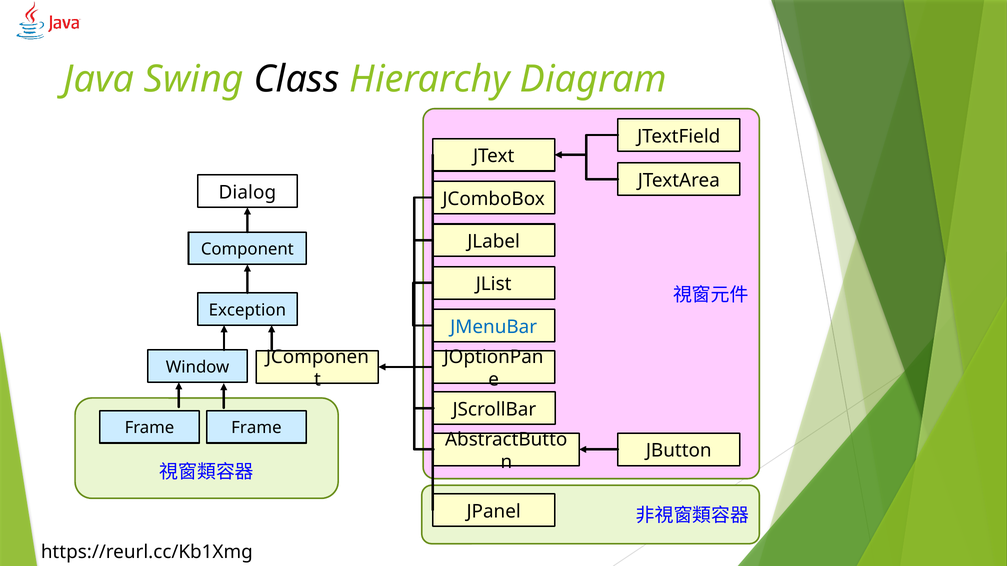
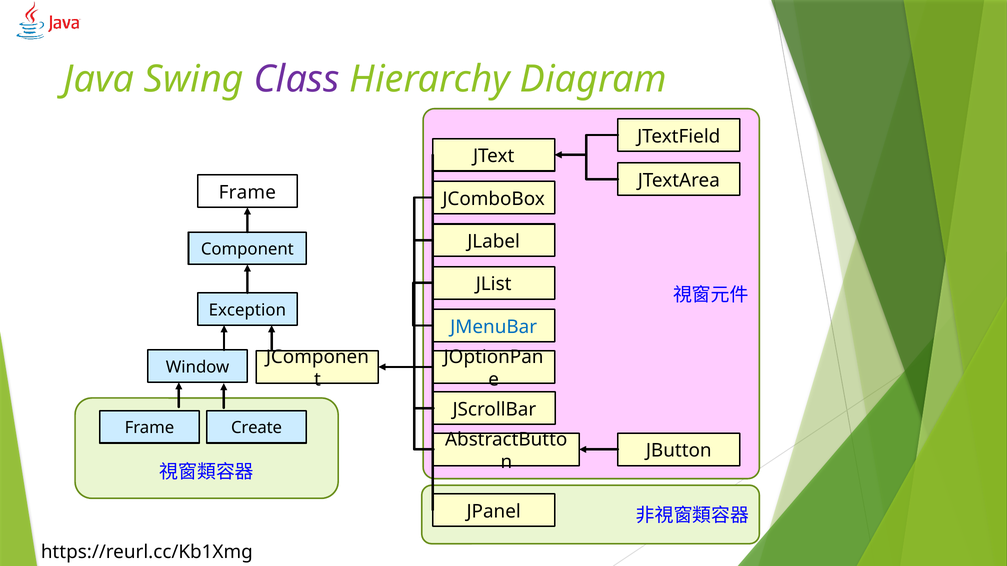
Class colour: black -> purple
Dialog at (247, 193): Dialog -> Frame
Frame Frame: Frame -> Create
